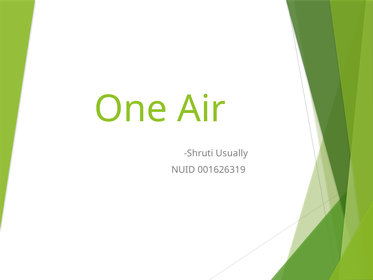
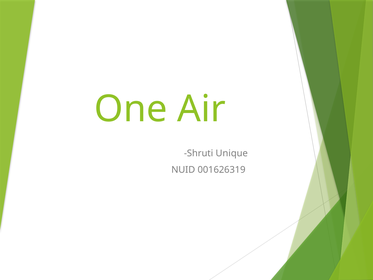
Usually: Usually -> Unique
